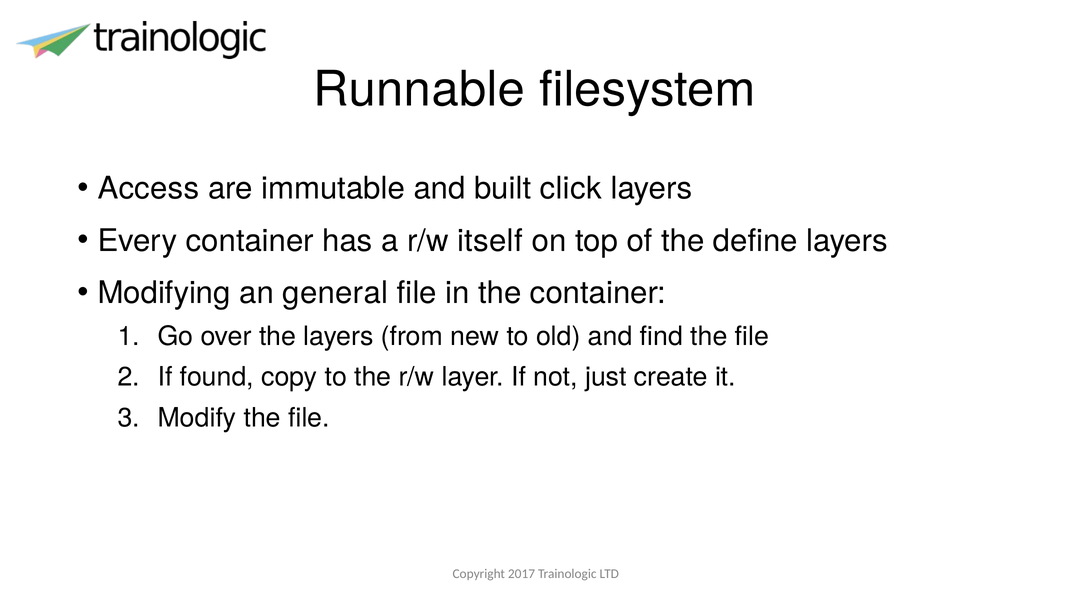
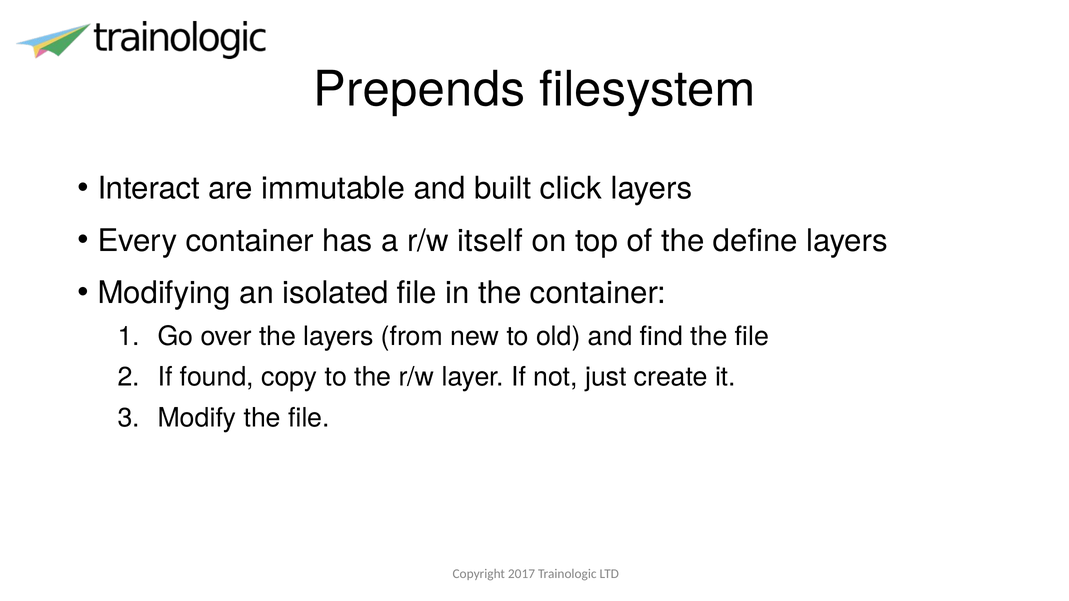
Runnable: Runnable -> Prepends
Access: Access -> Interact
general: general -> isolated
